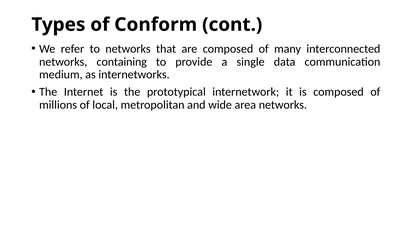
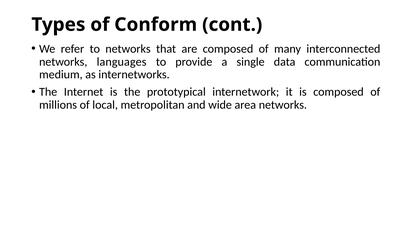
containing: containing -> languages
